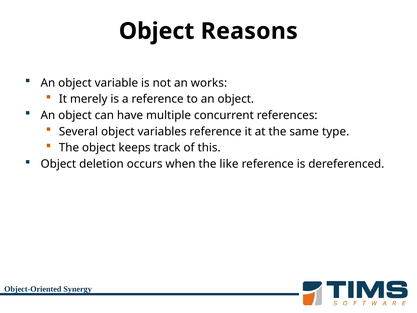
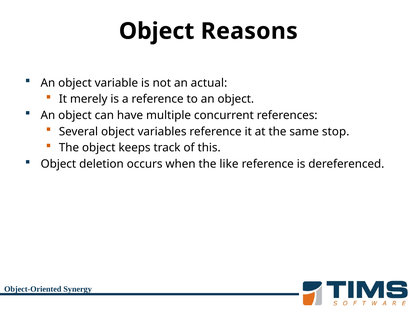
works: works -> actual
type: type -> stop
